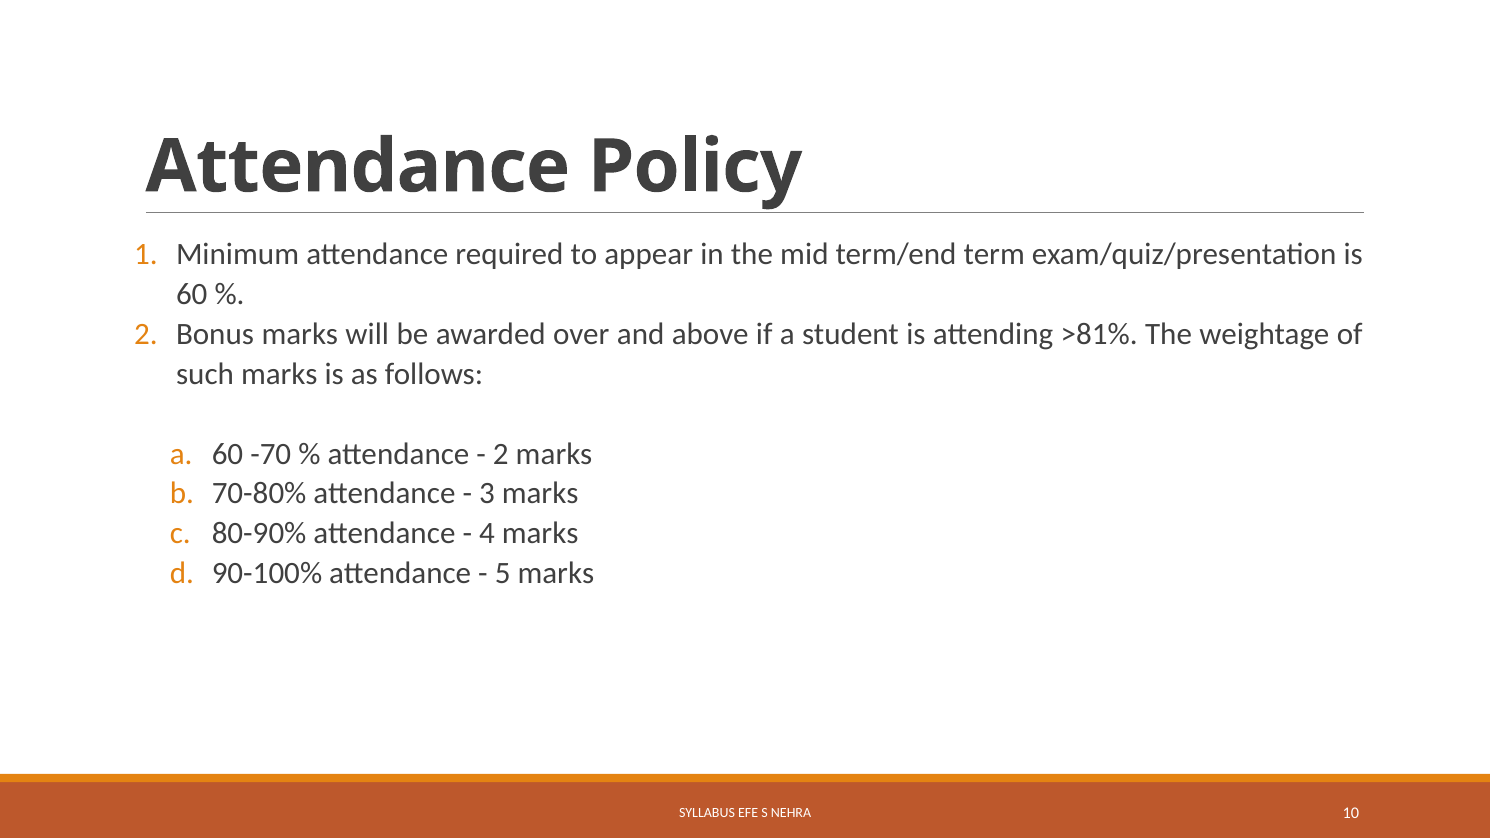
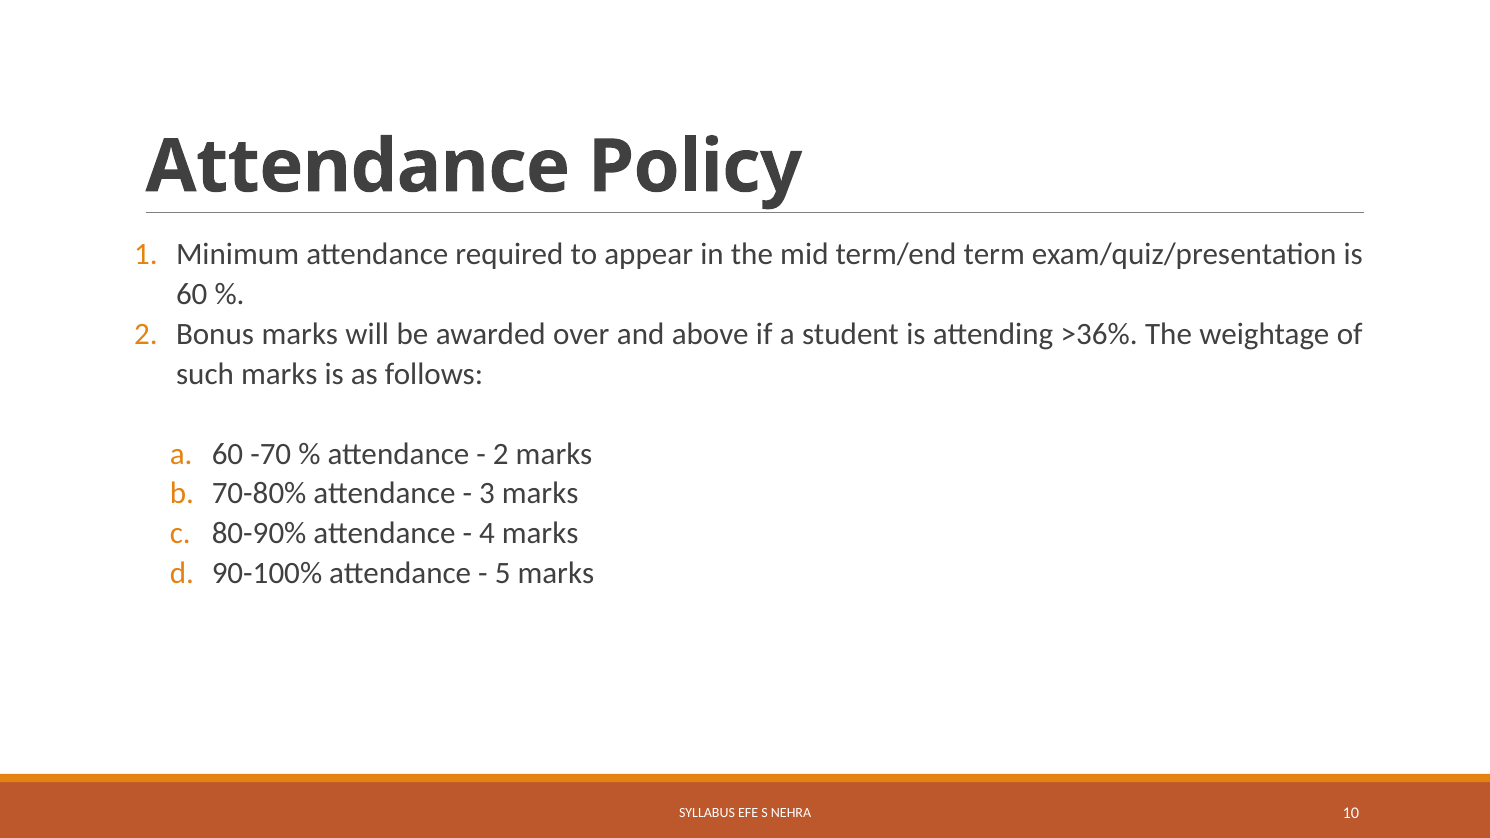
>81%: >81% -> >36%
